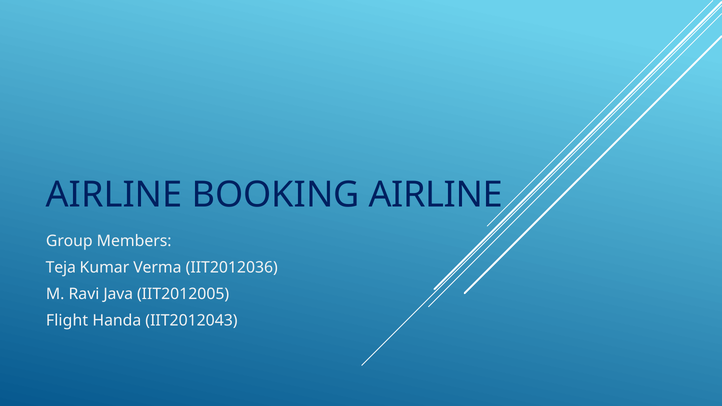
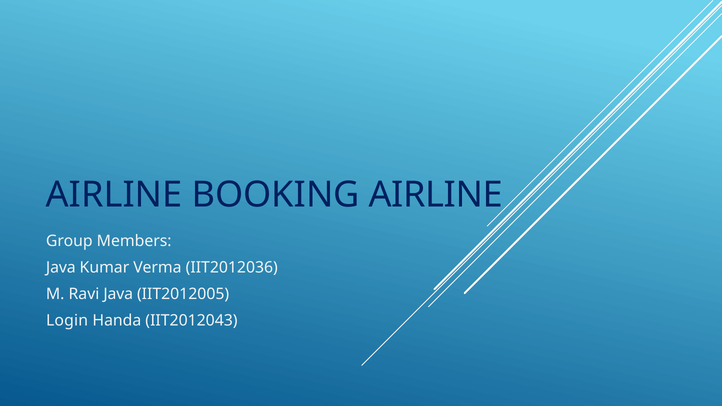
Teja at (61, 268): Teja -> Java
Flight: Flight -> Login
